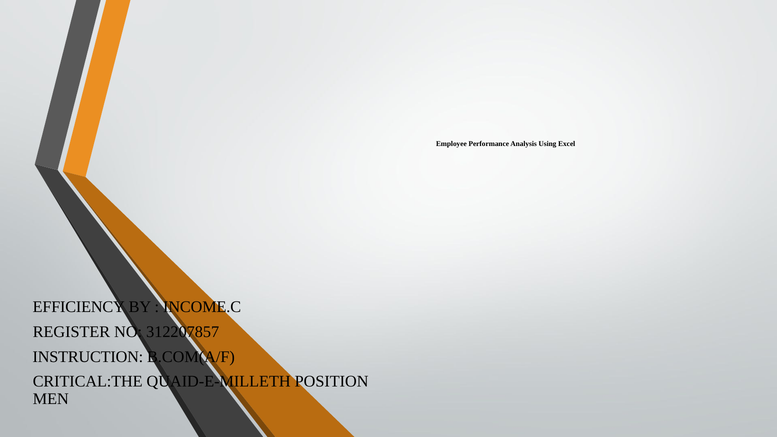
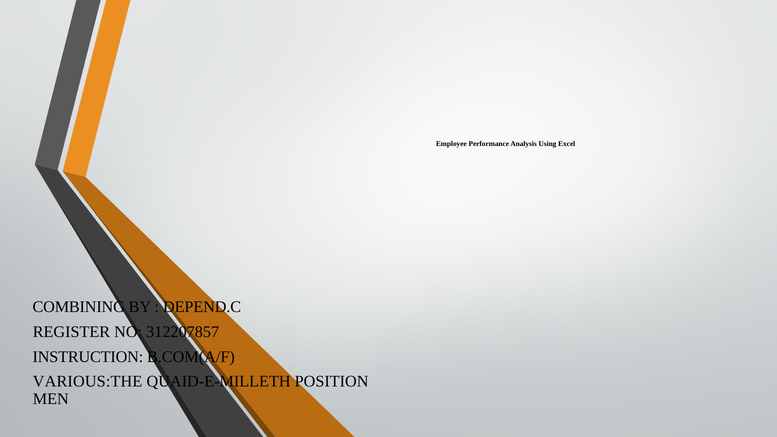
EFFICIENCY: EFFICIENCY -> COMBINING
INCOME.C: INCOME.C -> DEPEND.C
CRITICAL:THE: CRITICAL:THE -> VARIOUS:THE
